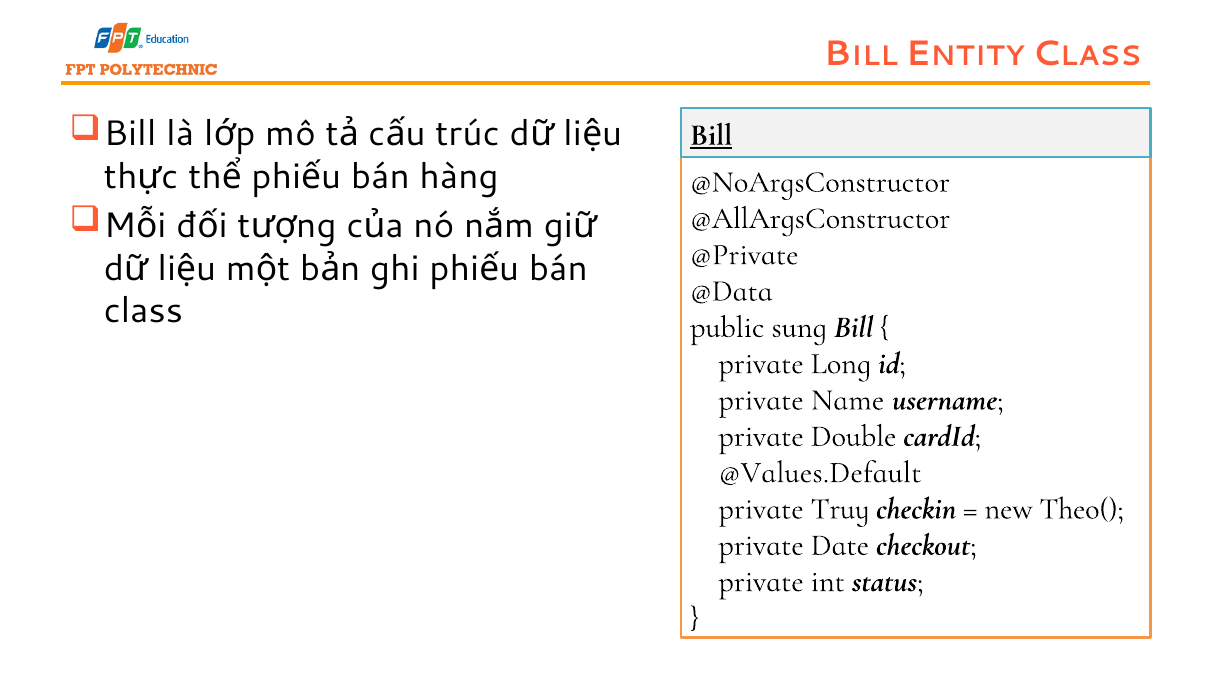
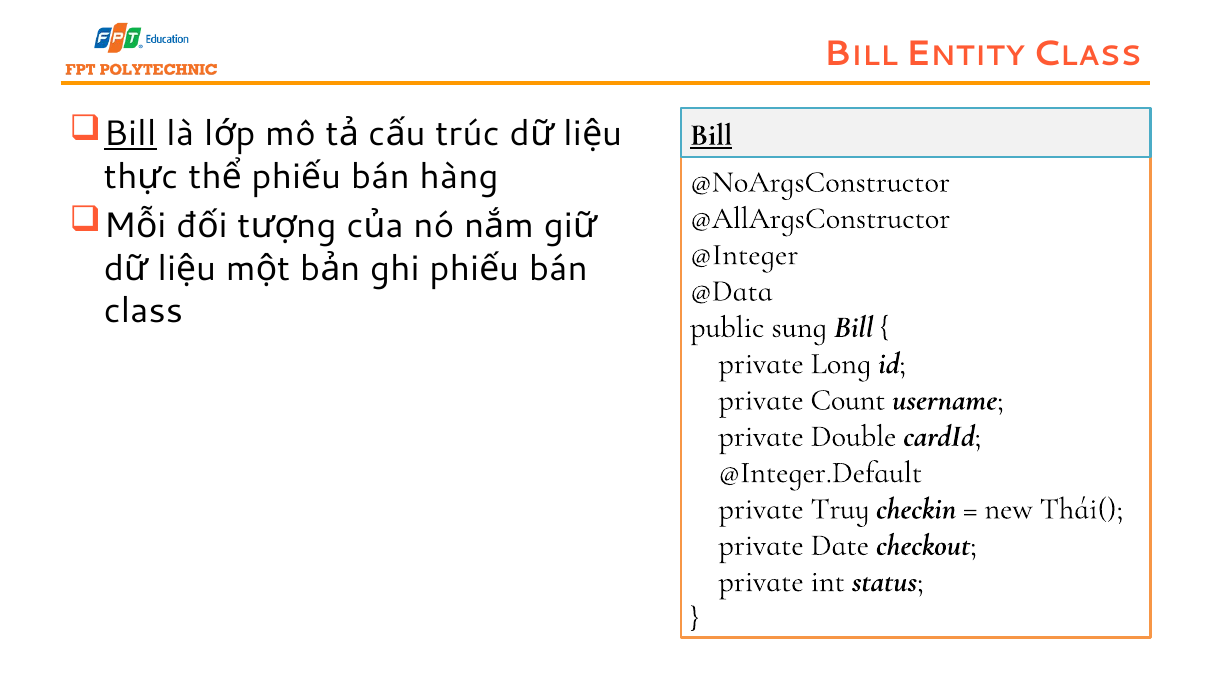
Bill at (130, 134) underline: none -> present
@Private: @Private -> @Integer
Name: Name -> Count
@Values.Default: @Values.Default -> @Integer.Default
Theo(: Theo( -> Thái(
